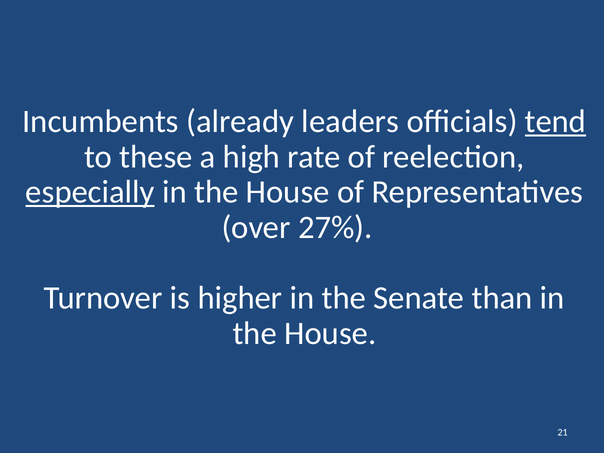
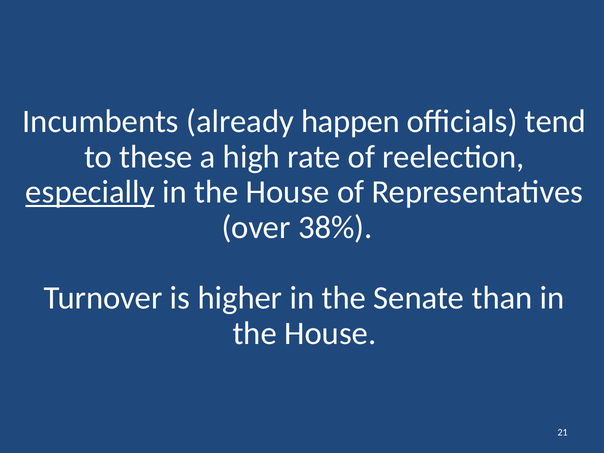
leaders: leaders -> happen
tend underline: present -> none
27%: 27% -> 38%
